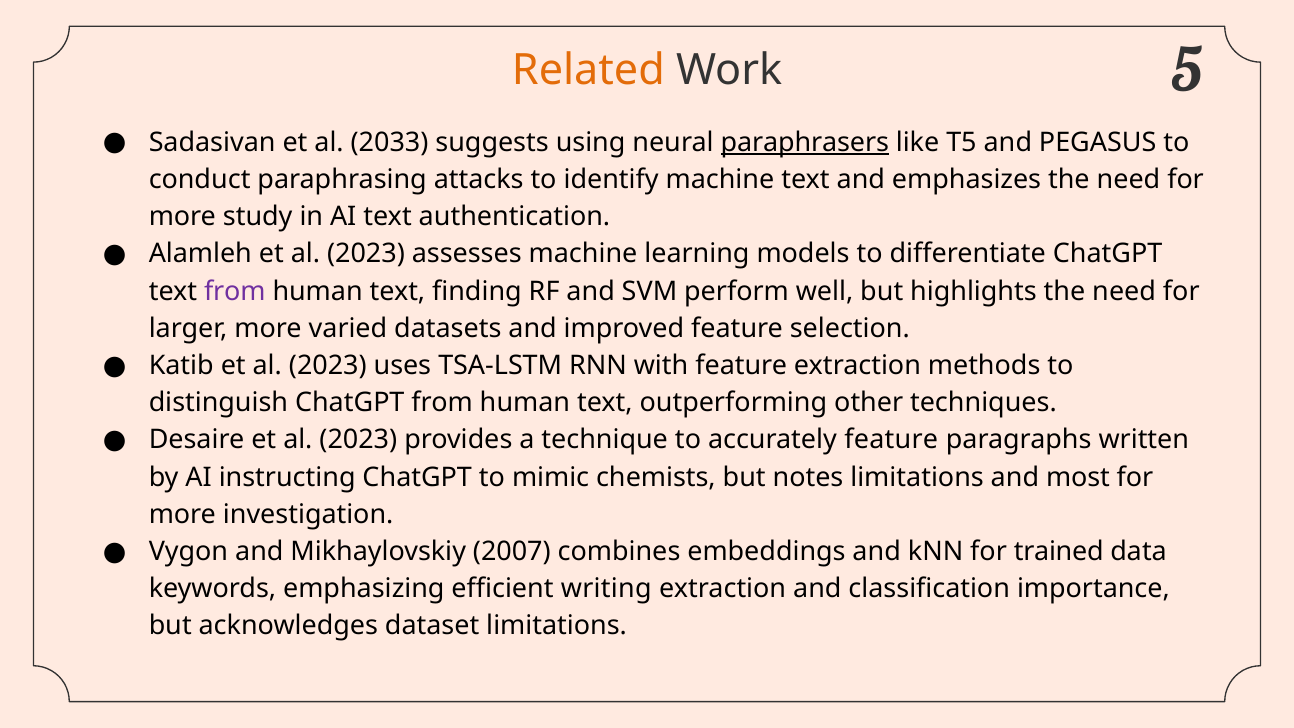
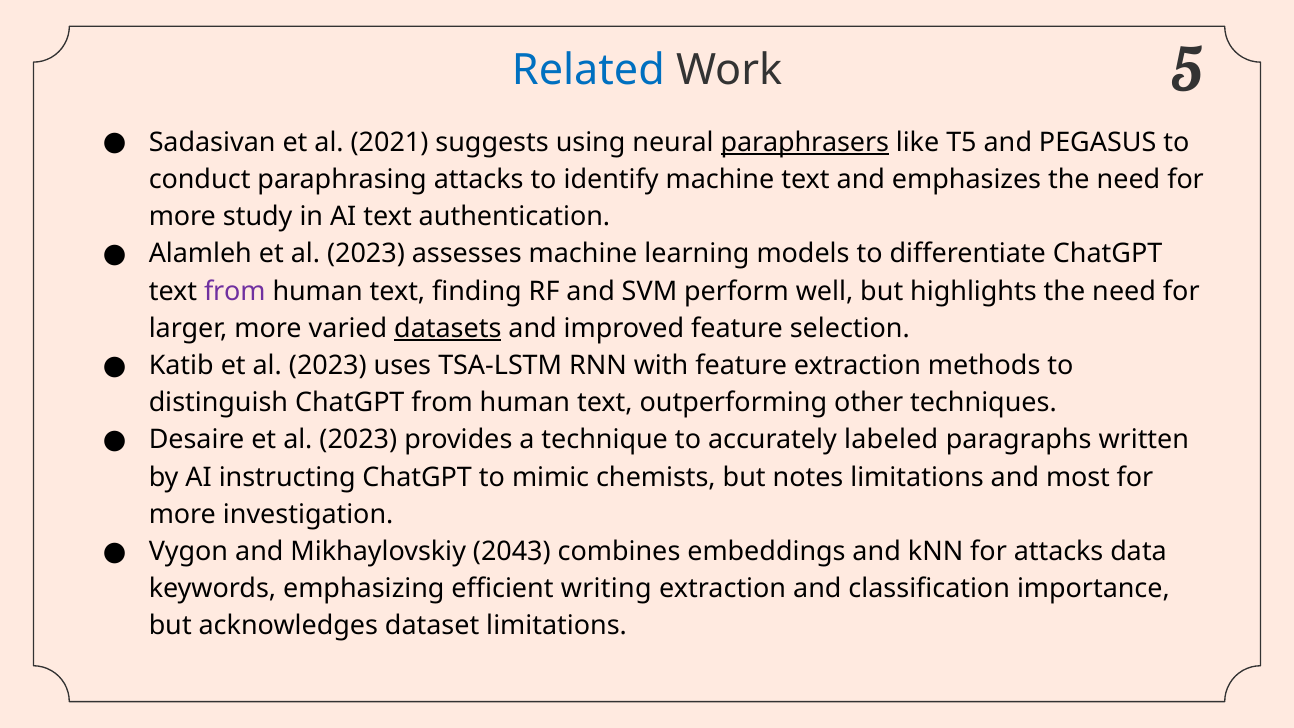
Related colour: orange -> blue
2033: 2033 -> 2021
datasets underline: none -> present
accurately feature: feature -> labeled
2007: 2007 -> 2043
for trained: trained -> attacks
